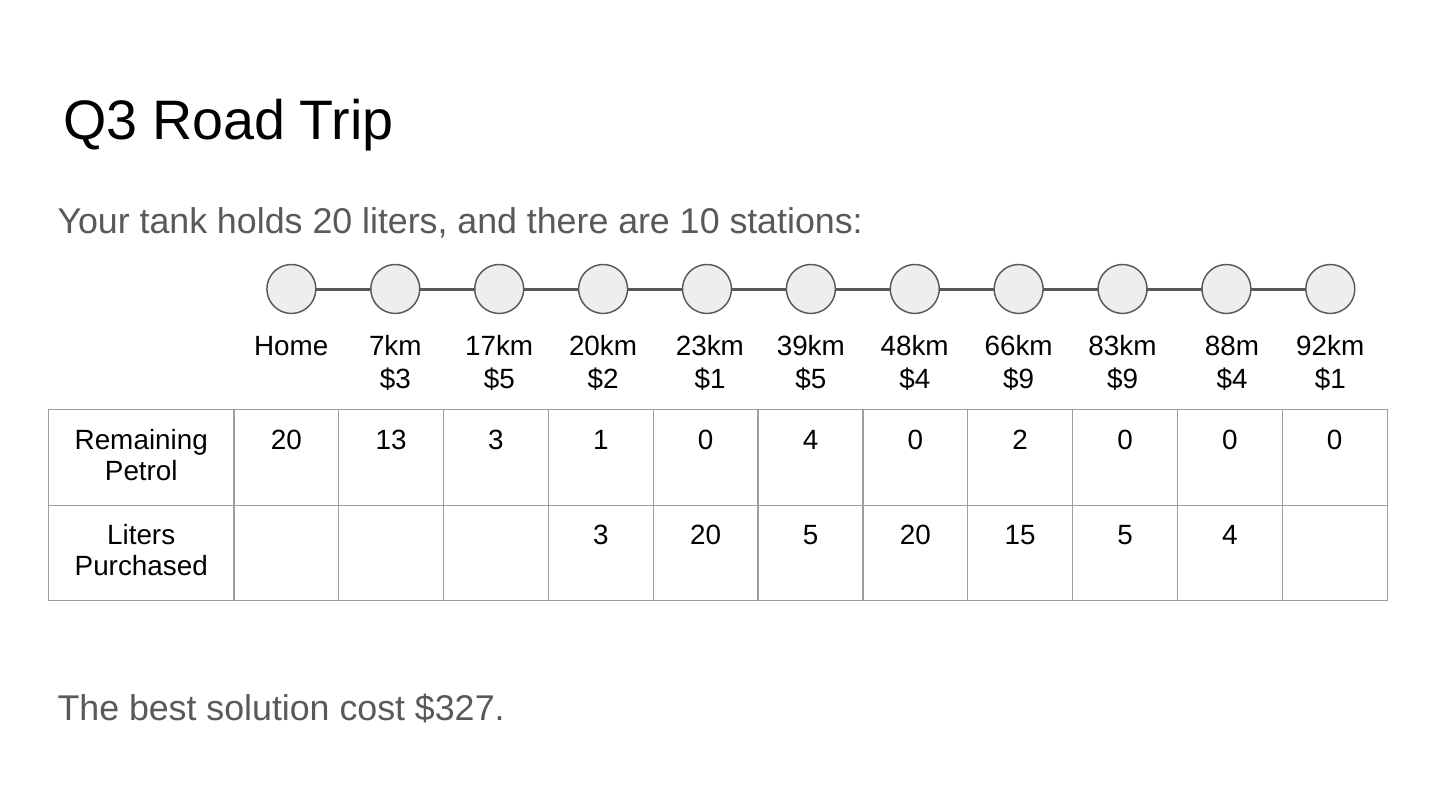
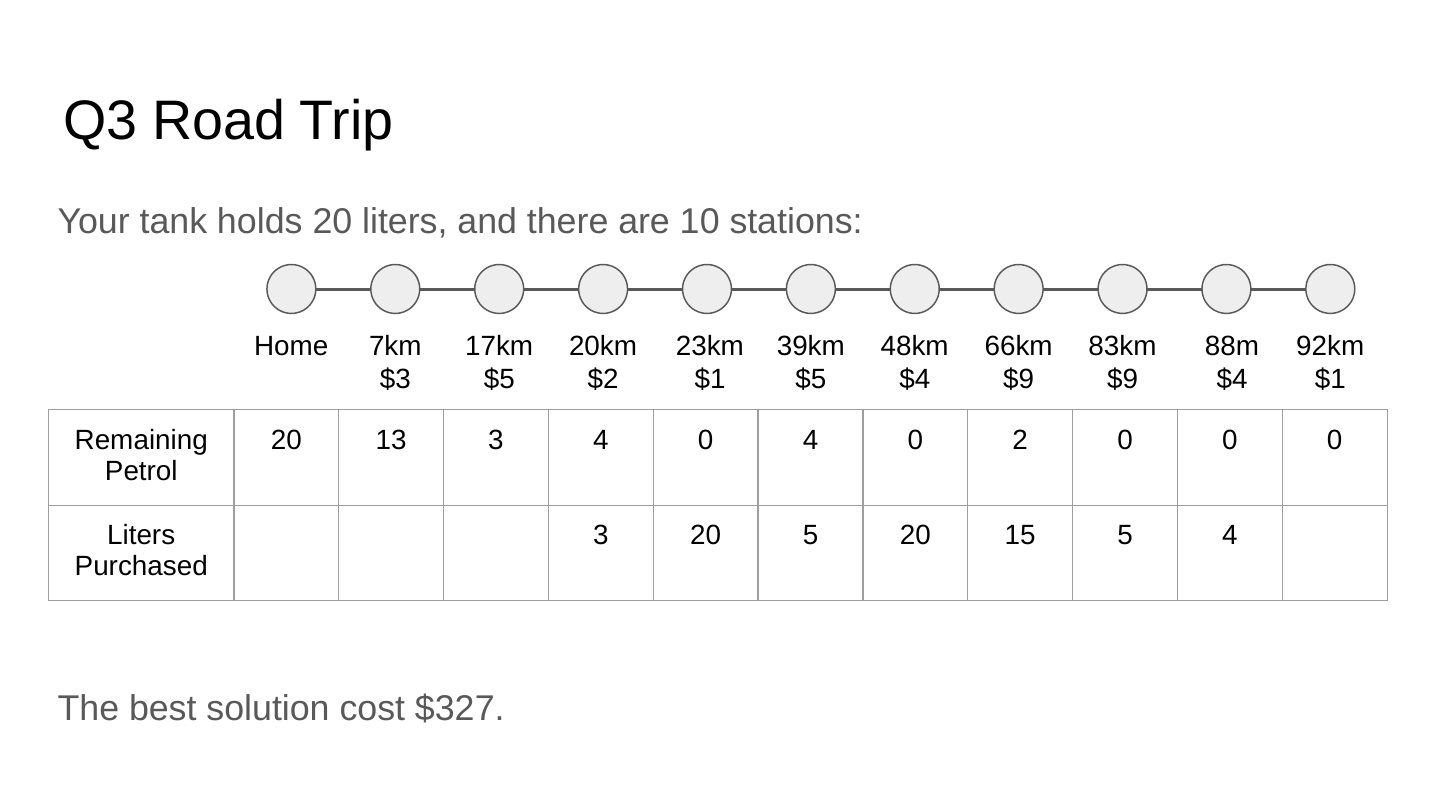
3 1: 1 -> 4
